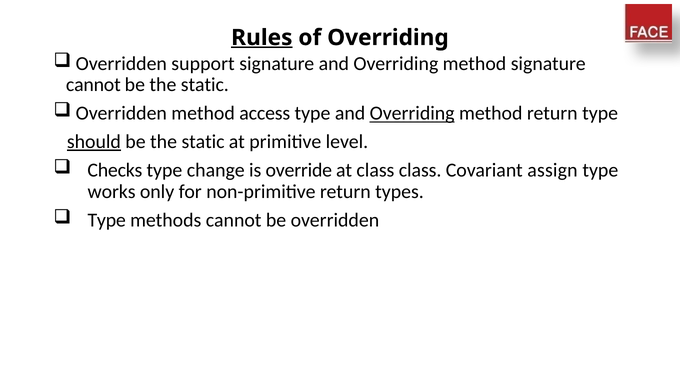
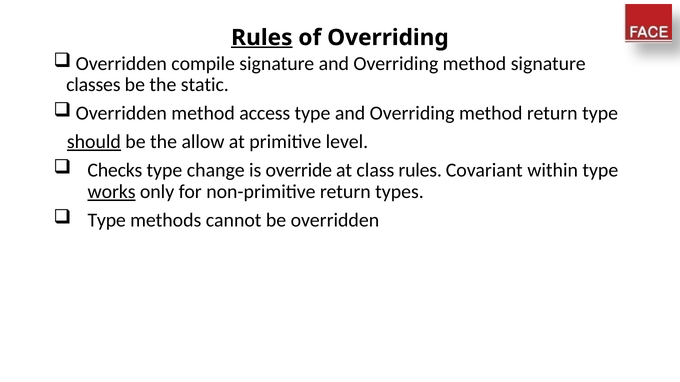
support: support -> compile
cannot at (93, 85): cannot -> classes
Overriding at (412, 113) underline: present -> none
static at (203, 142): static -> allow
class class: class -> rules
assign: assign -> within
works underline: none -> present
